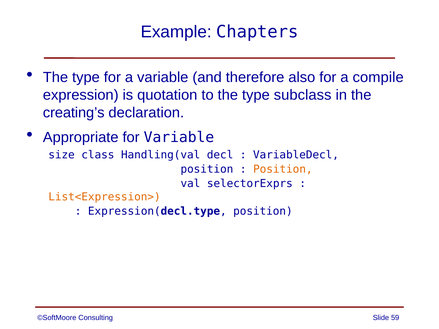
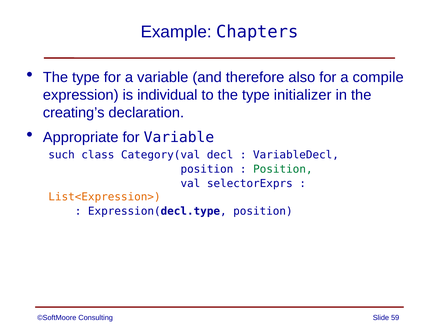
quotation: quotation -> individual
subclass: subclass -> initializer
size: size -> such
Handling(val: Handling(val -> Category(val
Position at (283, 169) colour: orange -> green
